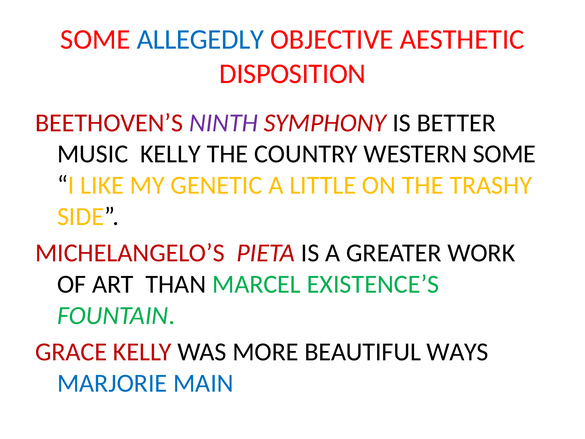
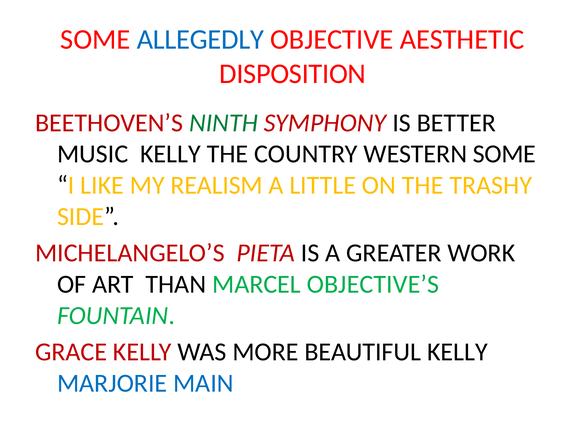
NINTH colour: purple -> green
GENETIC: GENETIC -> REALISM
EXISTENCE’S: EXISTENCE’S -> OBJECTIVE’S
BEAUTIFUL WAYS: WAYS -> KELLY
